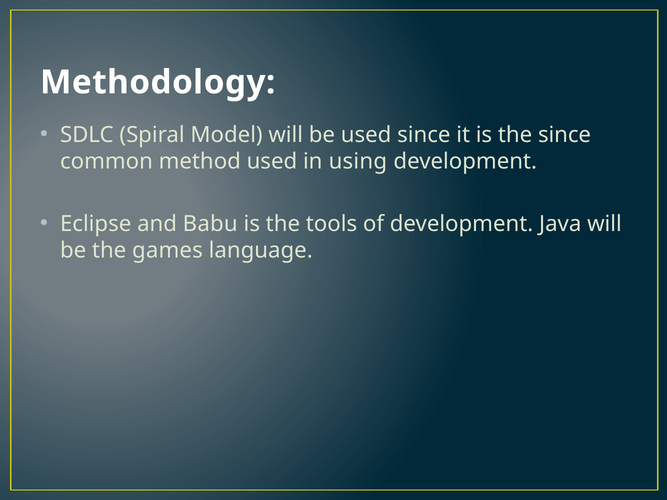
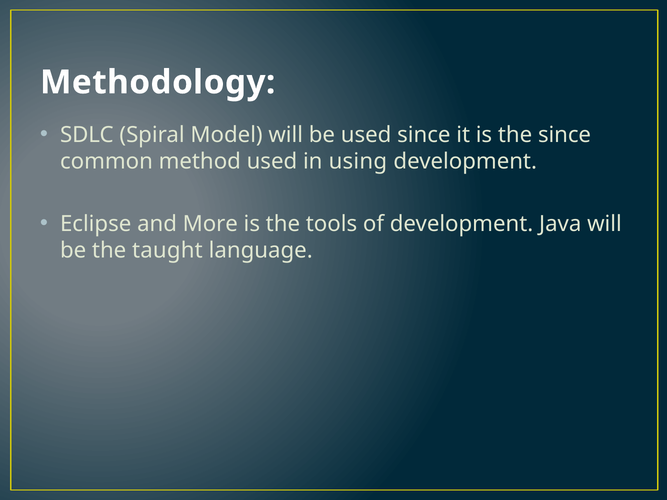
Babu: Babu -> More
games: games -> taught
